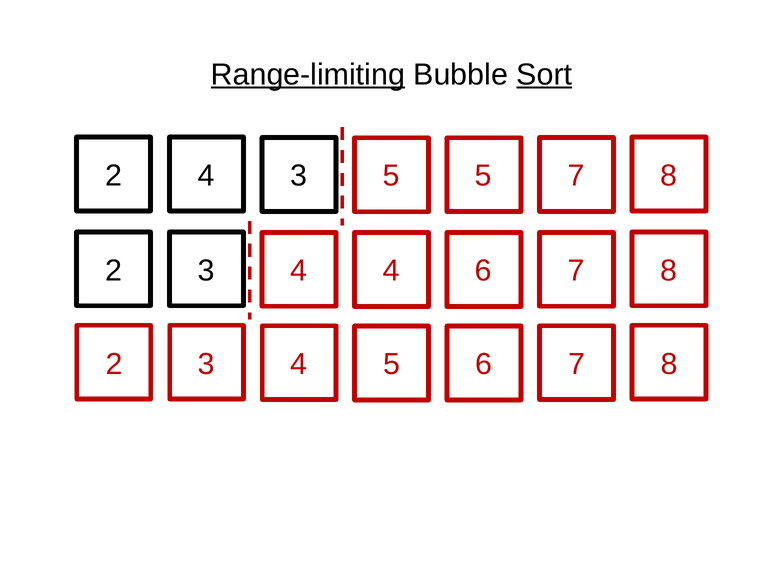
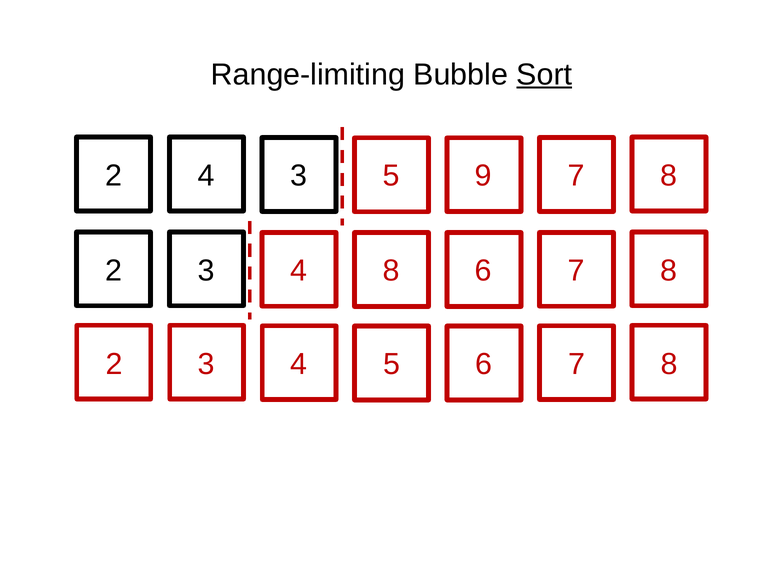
Range-limiting underline: present -> none
5 5: 5 -> 9
4 4: 4 -> 8
